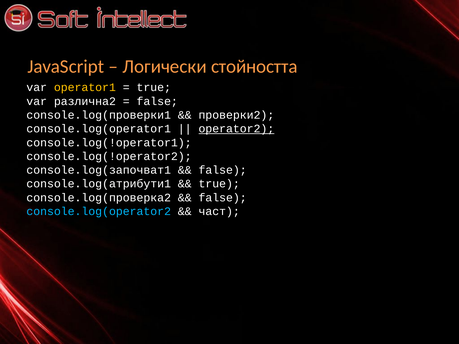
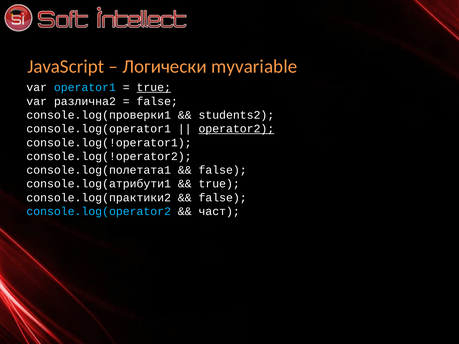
стойността: стойността -> myvariable
operator1 colour: yellow -> light blue
true at (154, 88) underline: none -> present
проверки2: проверки2 -> students2
console.log(започват1: console.log(започват1 -> console.log(полетата1
console.log(проверка2: console.log(проверка2 -> console.log(практики2
